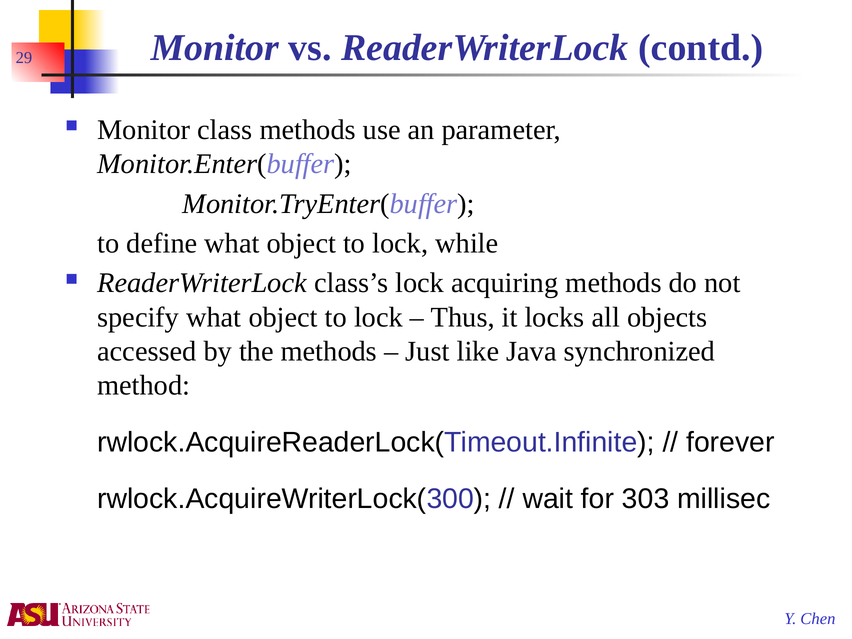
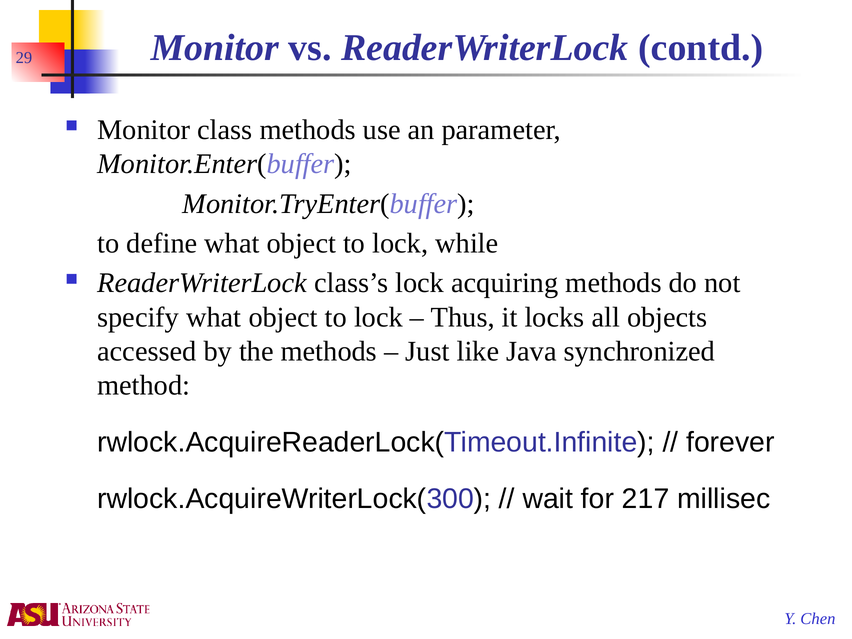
303: 303 -> 217
